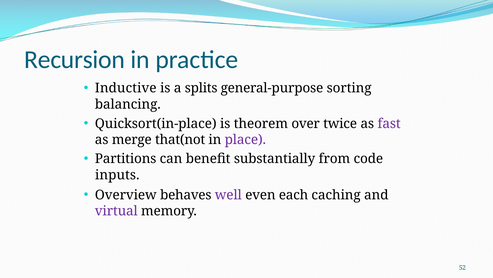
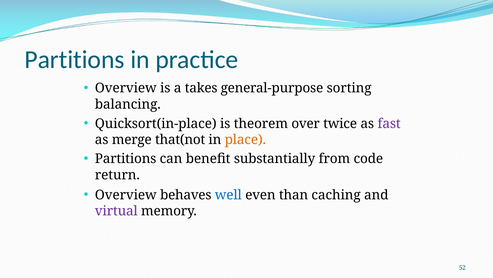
Recursion at (75, 60): Recursion -> Partitions
Inductive at (126, 88): Inductive -> Overview
splits: splits -> takes
place colour: purple -> orange
inputs: inputs -> return
well colour: purple -> blue
each: each -> than
